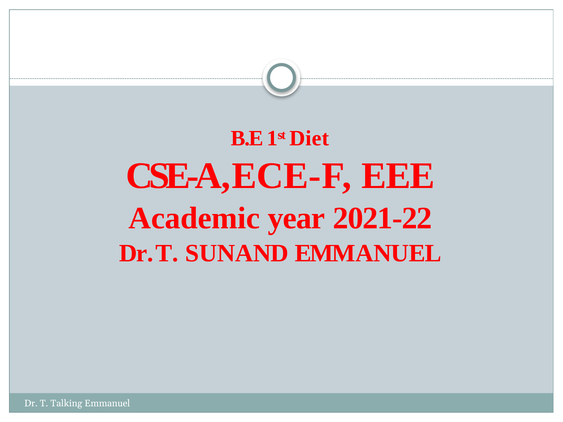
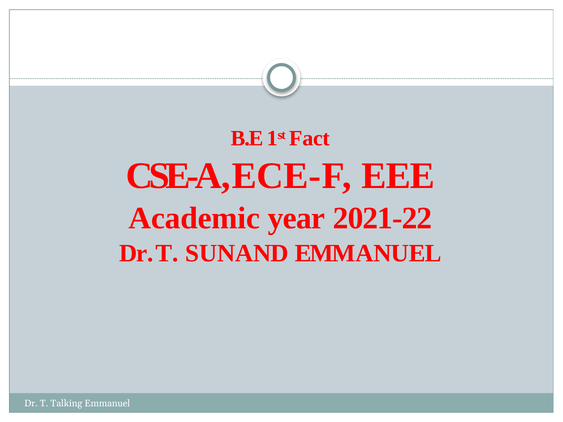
Diet: Diet -> Fact
